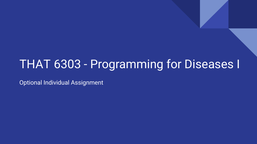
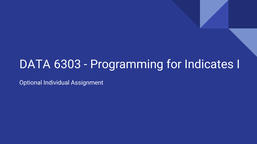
THAT: THAT -> DATA
Diseases: Diseases -> Indicates
